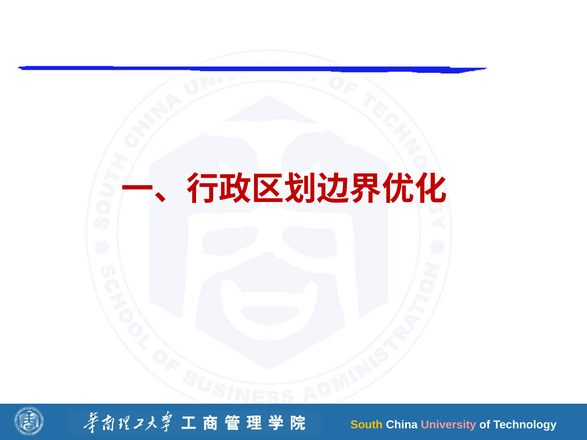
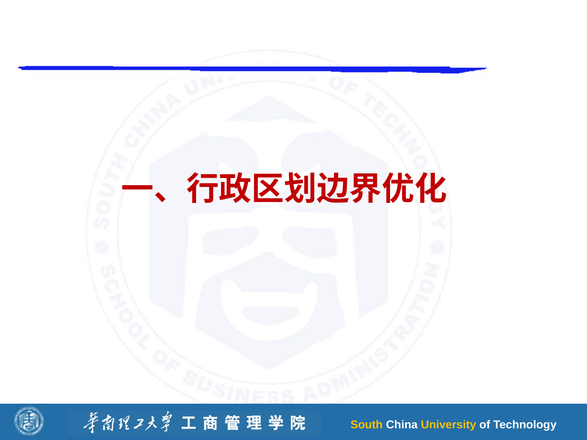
University colour: pink -> yellow
